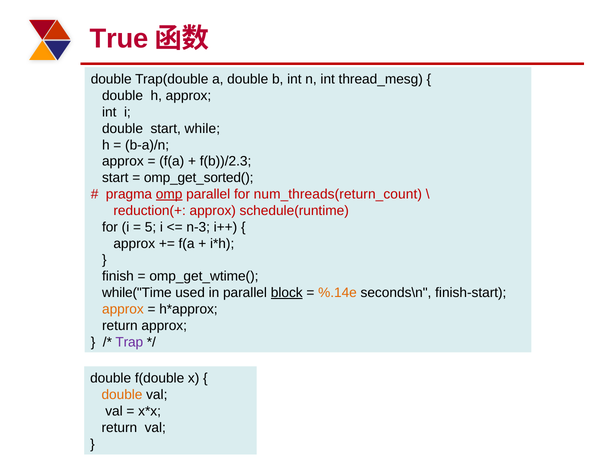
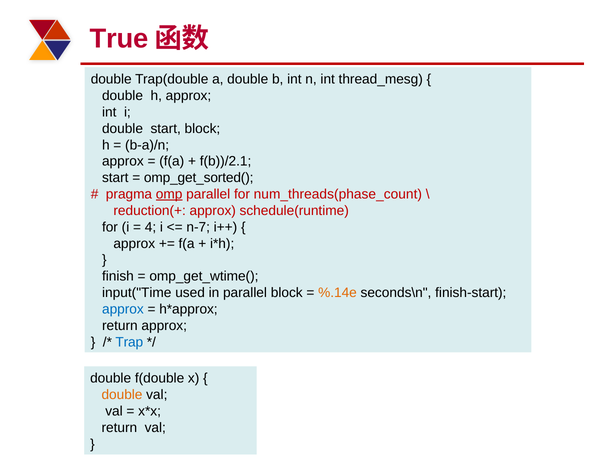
start while: while -> block
f(b))/2.3: f(b))/2.3 -> f(b))/2.1
num_threads(return_count: num_threads(return_count -> num_threads(phase_count
5: 5 -> 4
n-3: n-3 -> n-7
while("Time: while("Time -> input("Time
block at (287, 293) underline: present -> none
approx at (123, 309) colour: orange -> blue
Trap colour: purple -> blue
